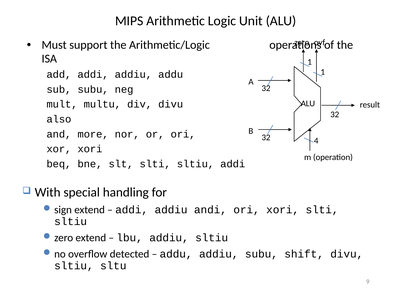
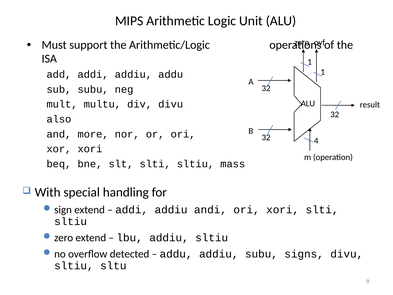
sltiu addi: addi -> mass
shift: shift -> signs
